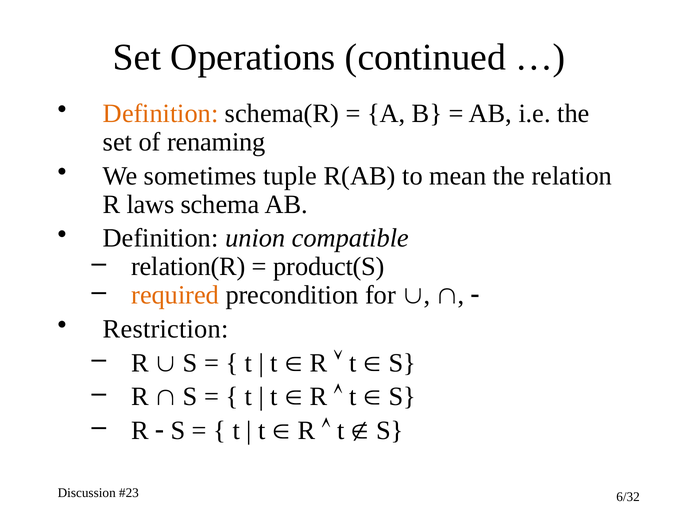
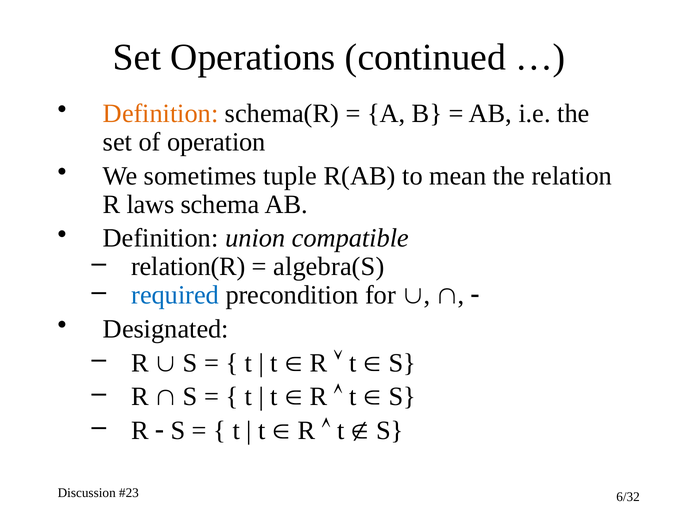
renaming: renaming -> operation
product(S: product(S -> algebra(S
required colour: orange -> blue
Restriction: Restriction -> Designated
